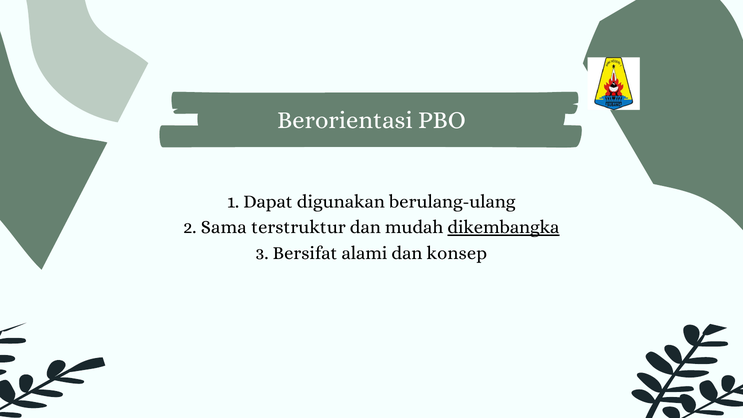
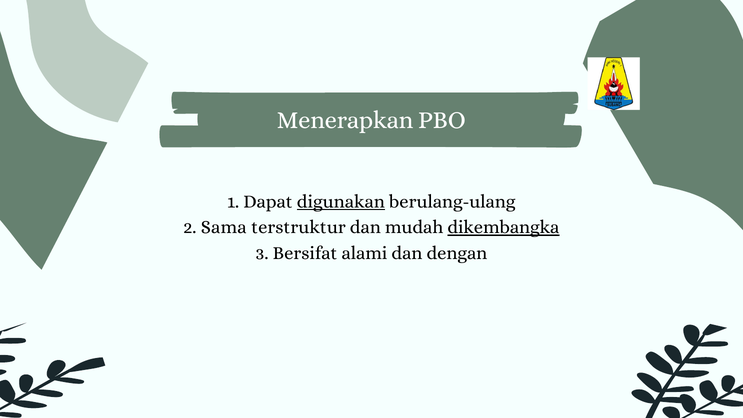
Berorientasi: Berorientasi -> Menerapkan
digunakan underline: none -> present
konsep: konsep -> dengan
